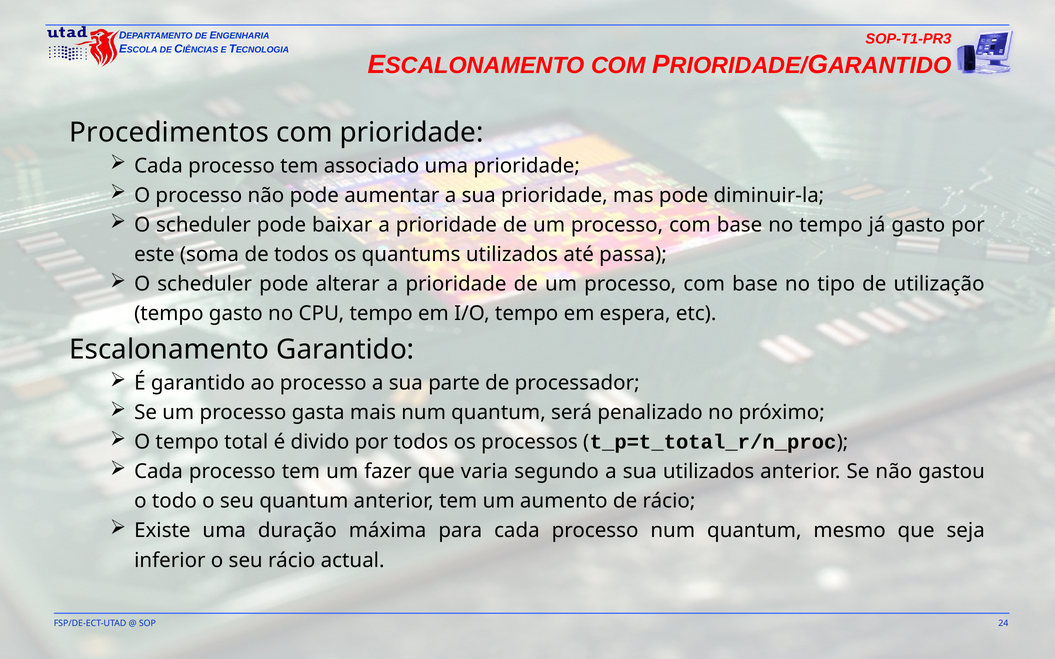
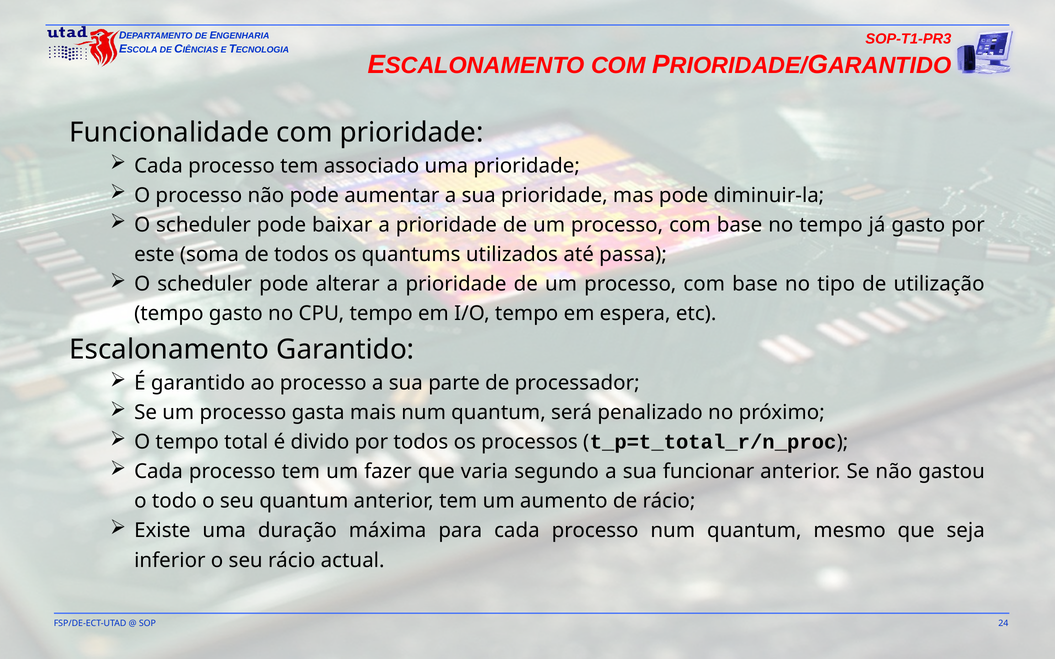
Procedimentos: Procedimentos -> Funcionalidade
sua utilizados: utilizados -> funcionar
